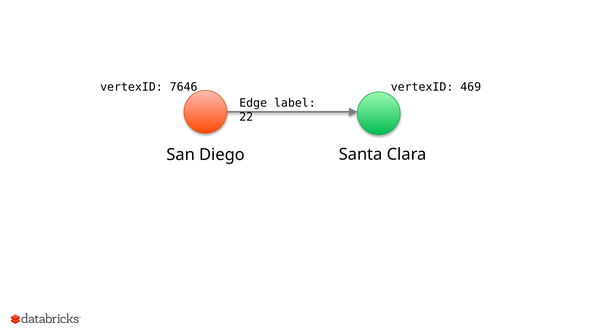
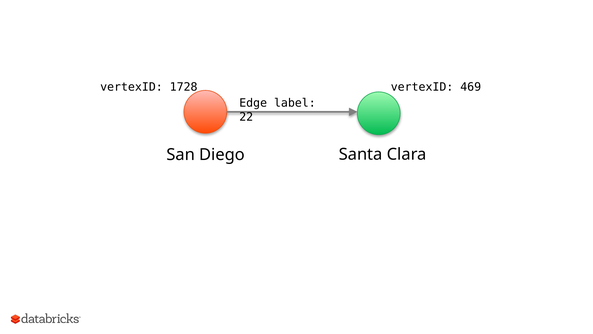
7646: 7646 -> 1728
